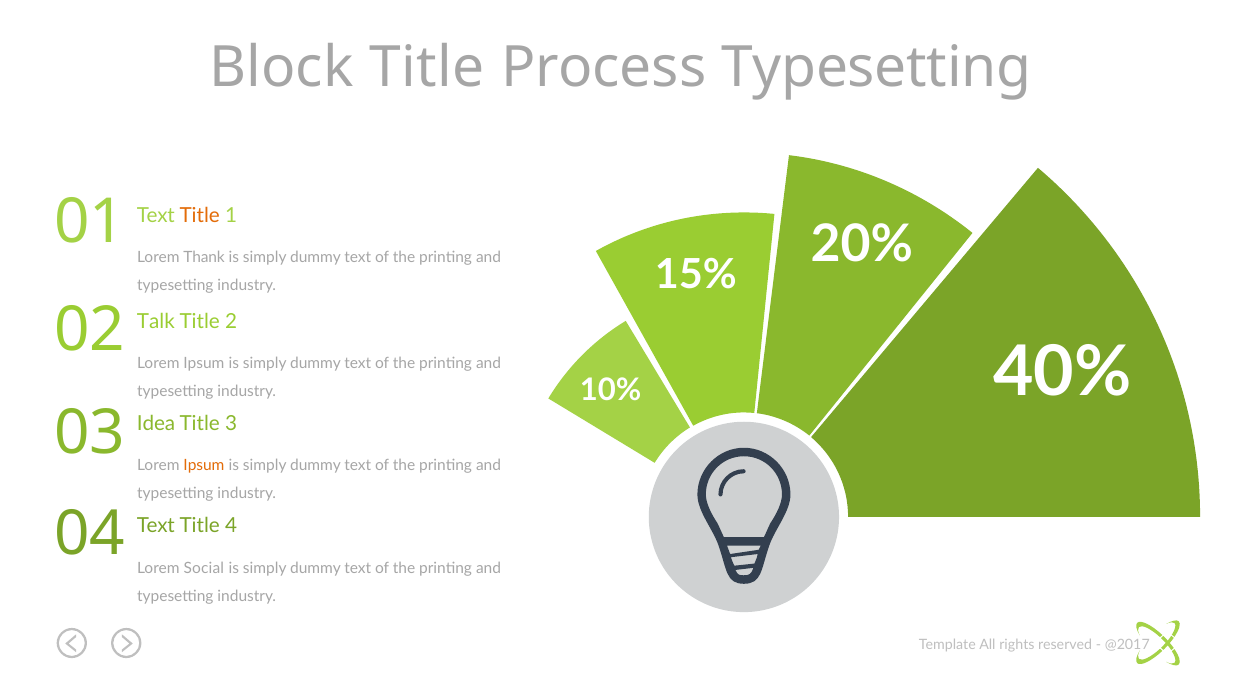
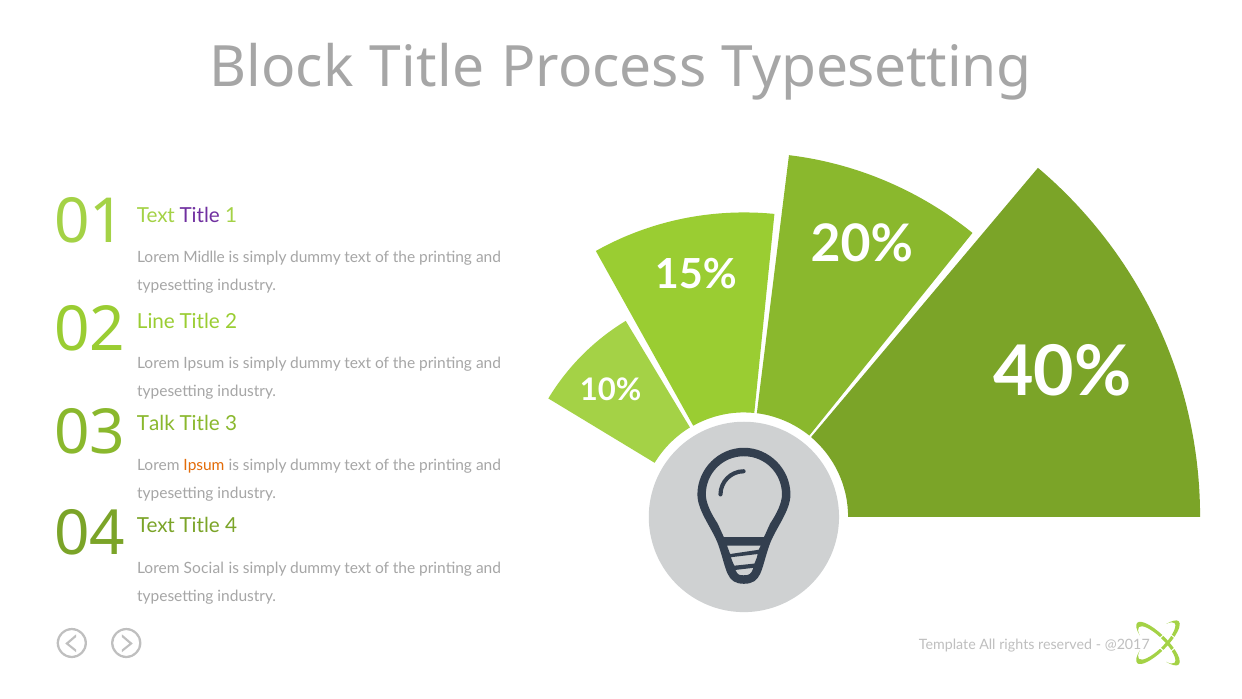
Title at (200, 215) colour: orange -> purple
Thank: Thank -> Midlle
Talk: Talk -> Line
Idea: Idea -> Talk
